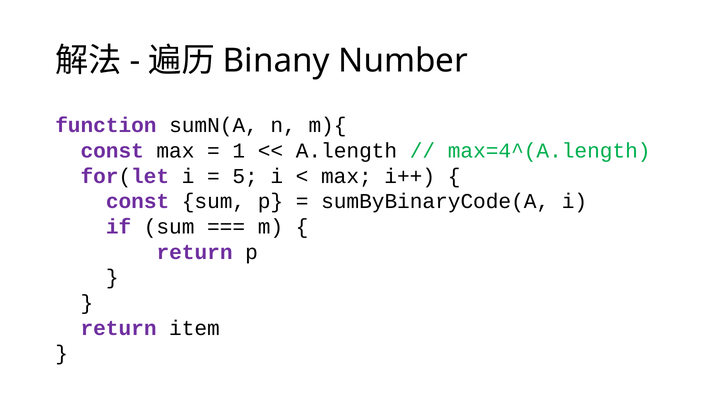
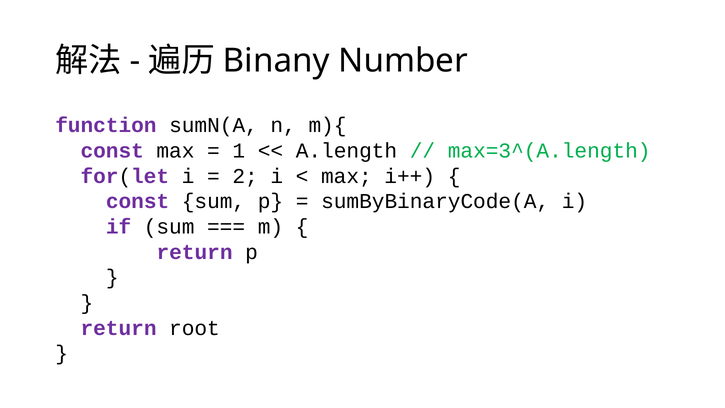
max=4^(A.length: max=4^(A.length -> max=3^(A.length
5: 5 -> 2
item: item -> root
